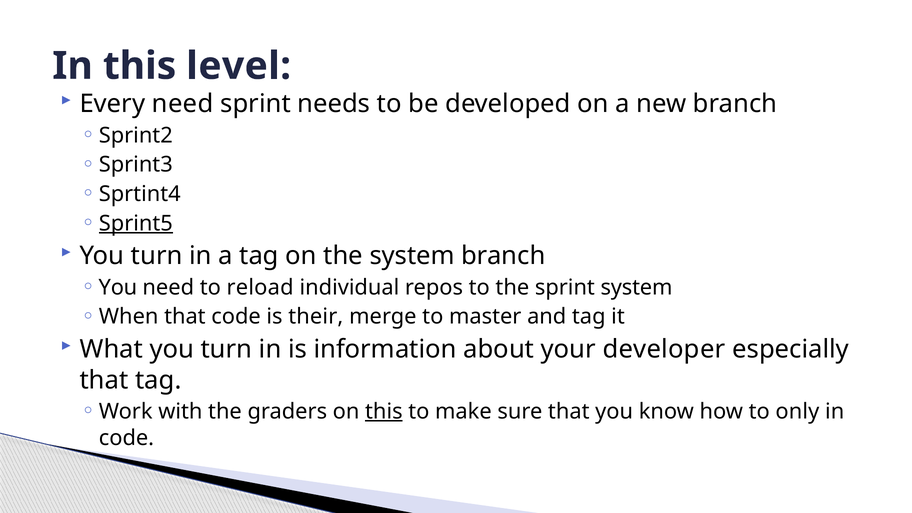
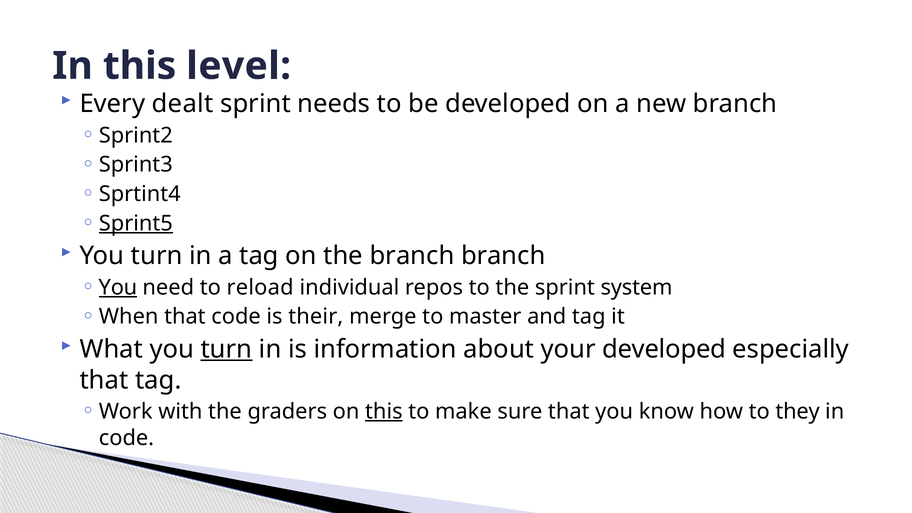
Every need: need -> dealt
the system: system -> branch
You at (118, 287) underline: none -> present
turn at (227, 349) underline: none -> present
your developer: developer -> developed
only: only -> they
